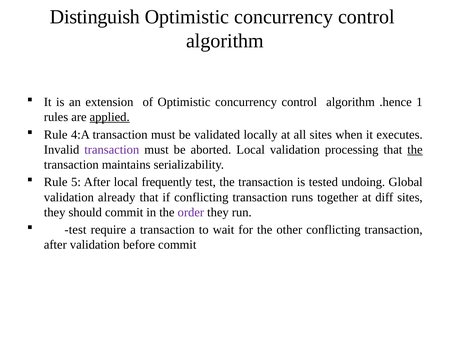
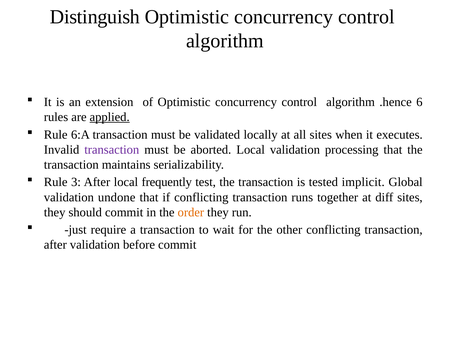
1: 1 -> 6
4:A: 4:A -> 6:A
the at (415, 149) underline: present -> none
5: 5 -> 3
undoing: undoing -> implicit
already: already -> undone
order colour: purple -> orange
test at (75, 229): test -> just
